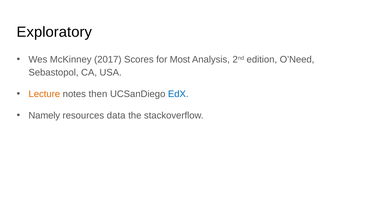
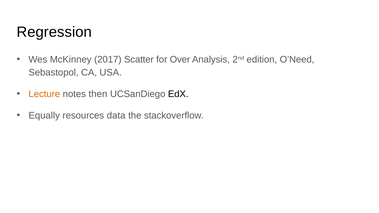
Exploratory: Exploratory -> Regression
Scores: Scores -> Scatter
Most: Most -> Over
EdX colour: blue -> black
Namely: Namely -> Equally
